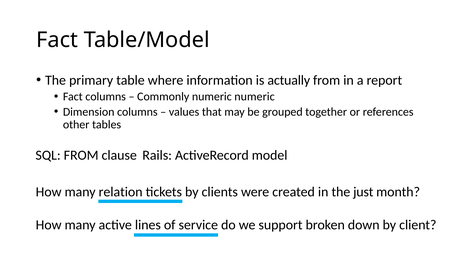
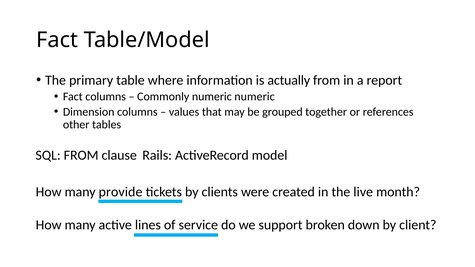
relation: relation -> provide
just: just -> live
